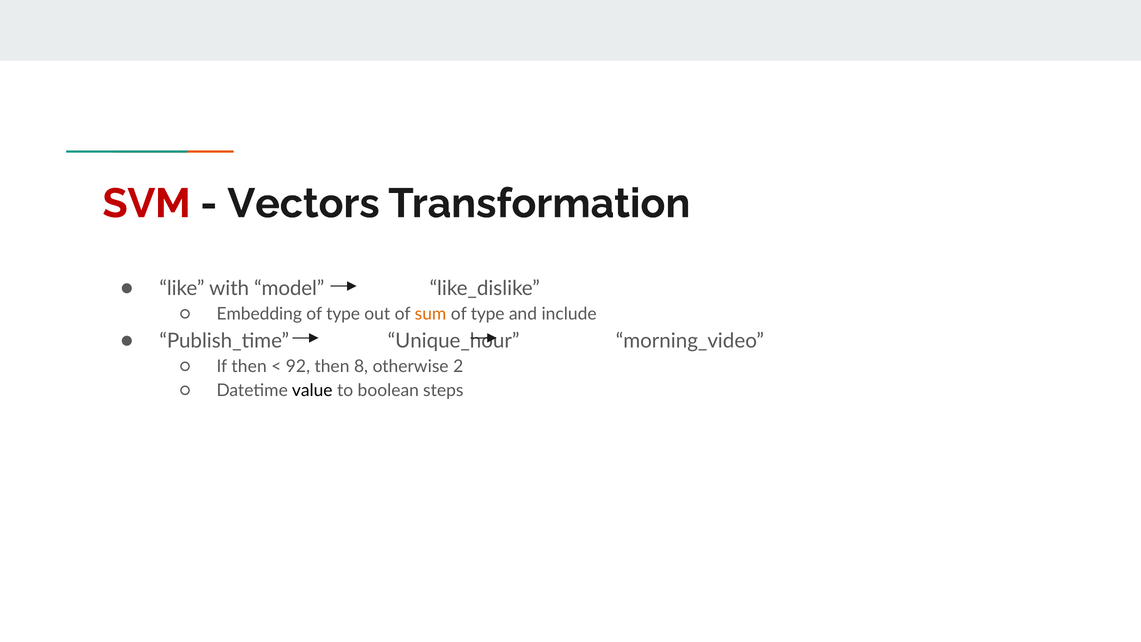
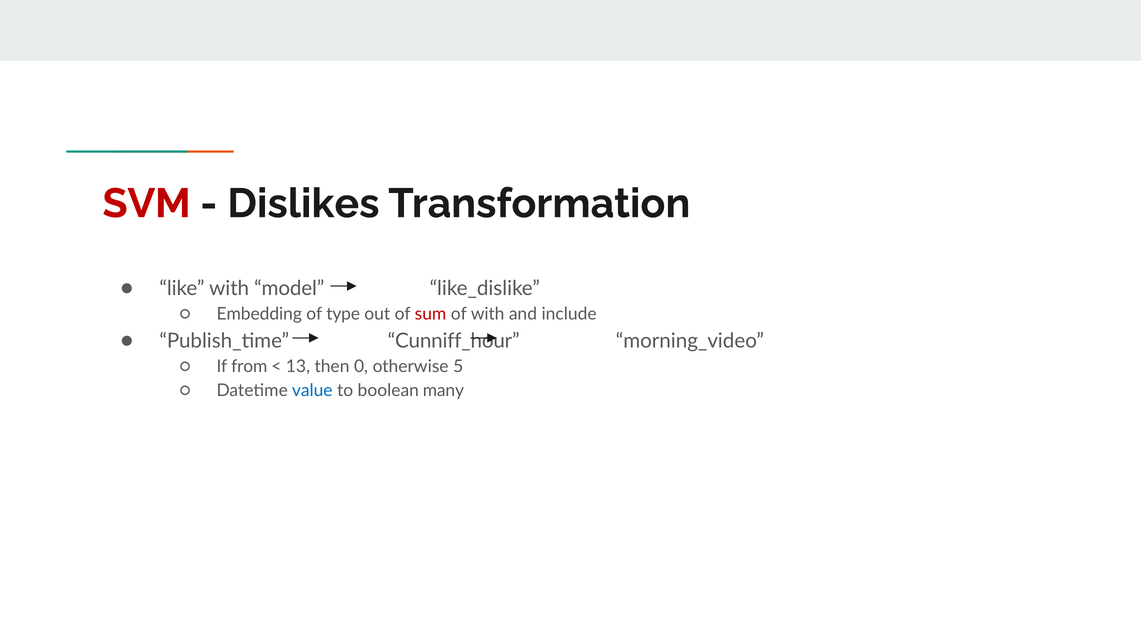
Vectors: Vectors -> Dislikes
sum colour: orange -> red
type at (488, 314): type -> with
Unique_hour: Unique_hour -> Cunniff_hour
If then: then -> from
92: 92 -> 13
8: 8 -> 0
2: 2 -> 5
value colour: black -> blue
steps: steps -> many
